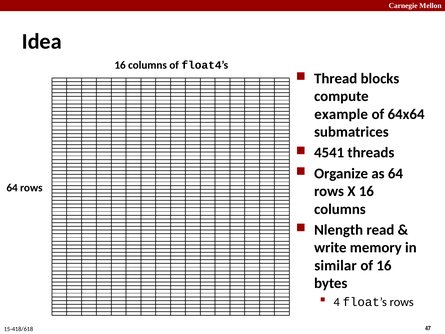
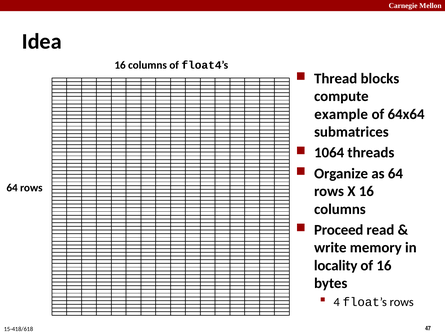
4541: 4541 -> 1064
Nlength: Nlength -> Proceed
similar: similar -> locality
